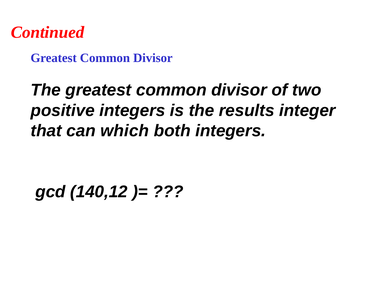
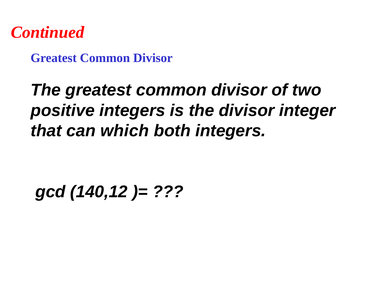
the results: results -> divisor
